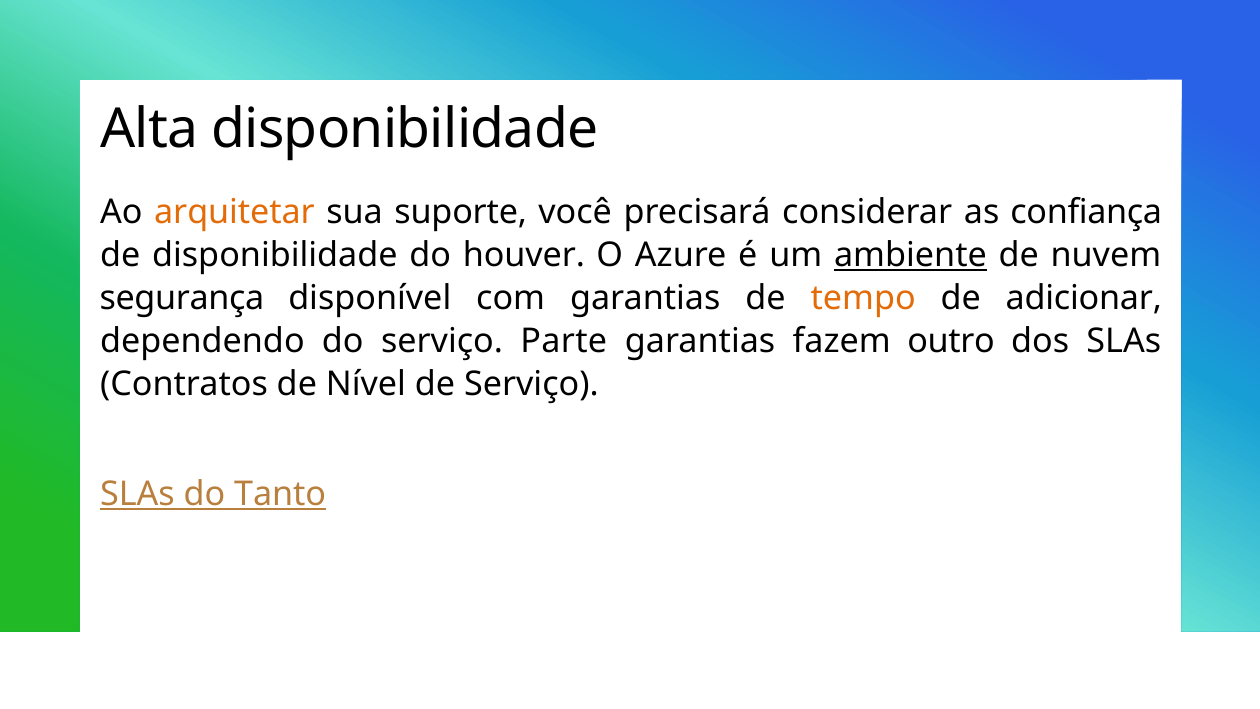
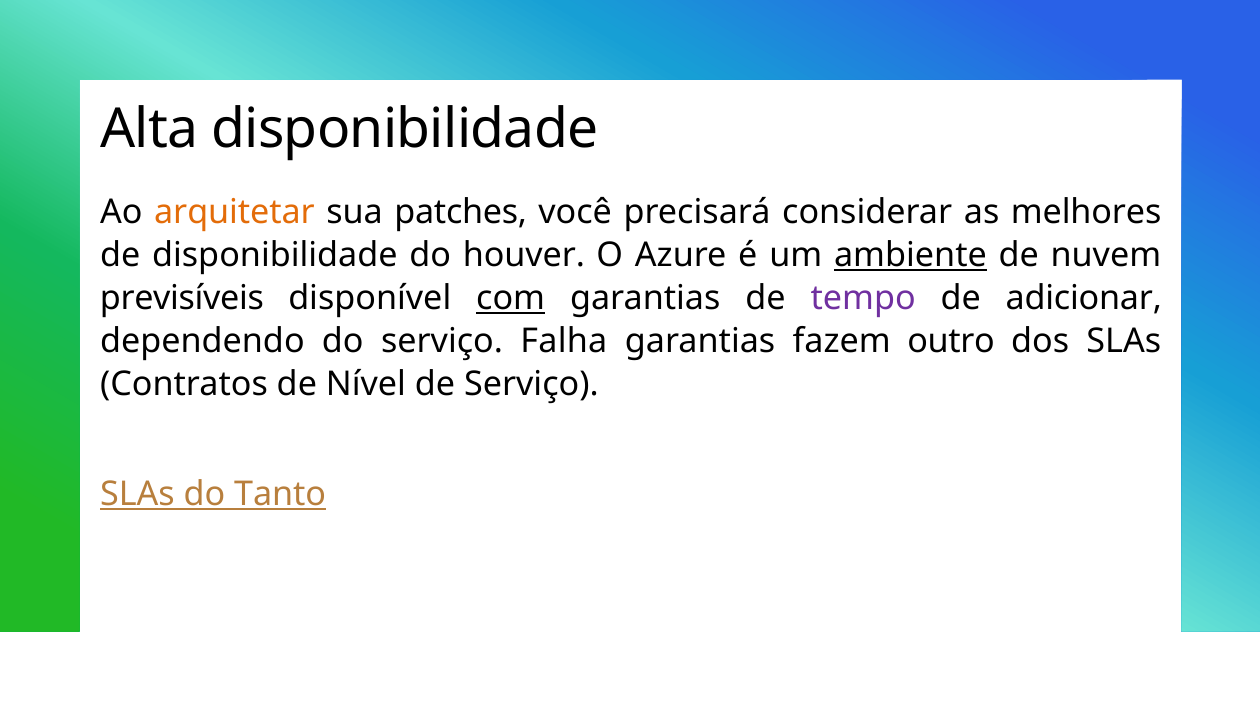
suporte: suporte -> patches
confiança: confiança -> melhores
segurança: segurança -> previsíveis
com underline: none -> present
tempo colour: orange -> purple
Parte: Parte -> Falha
